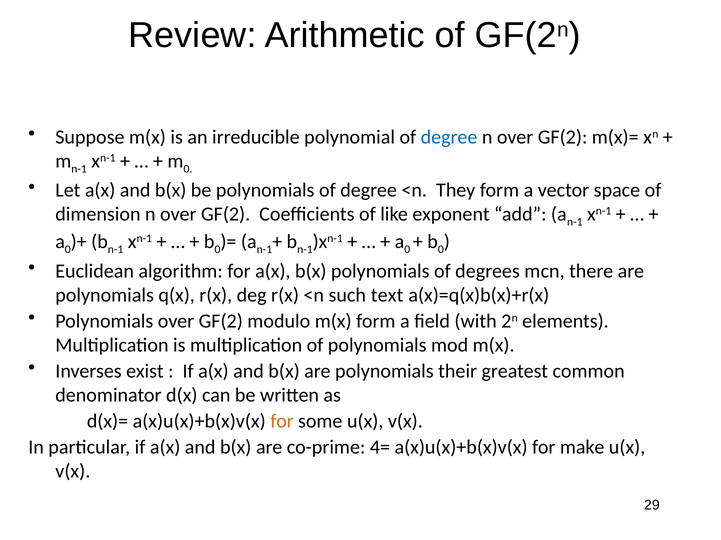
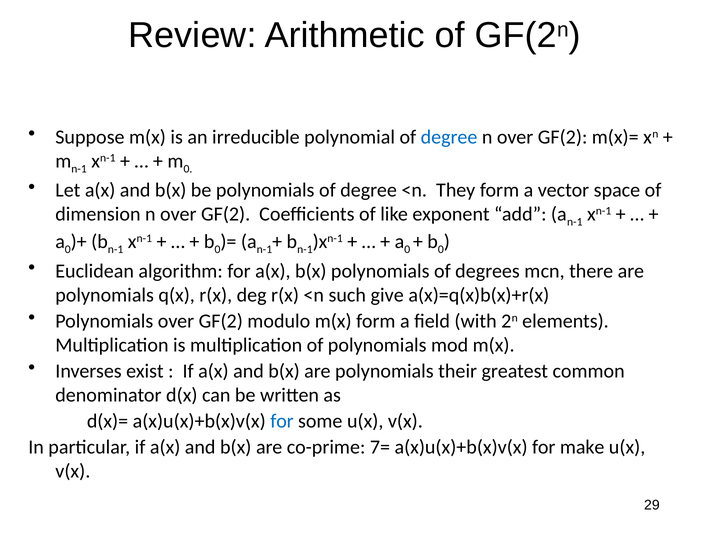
text: text -> give
for at (282, 422) colour: orange -> blue
4=: 4= -> 7=
